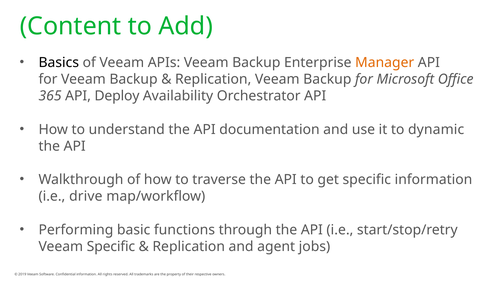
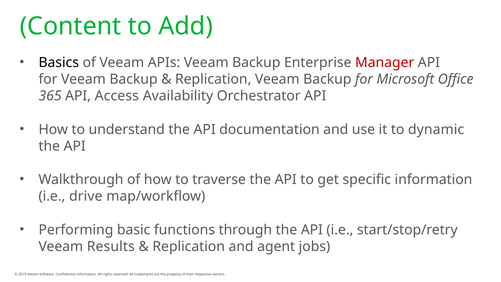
Manager colour: orange -> red
Deploy: Deploy -> Access
Veeam Specific: Specific -> Results
